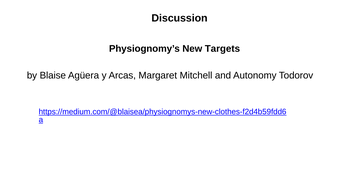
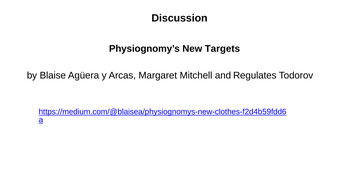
Autonomy: Autonomy -> Regulates
